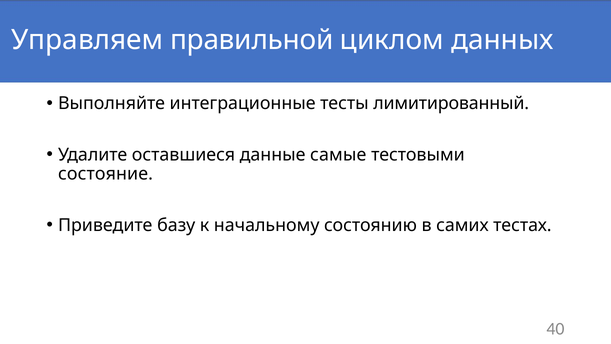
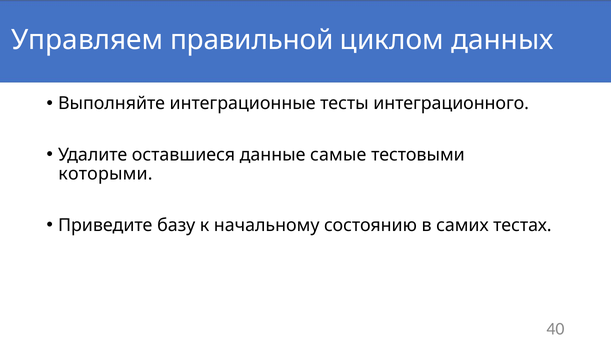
лимитированный: лимитированный -> интеграционного
состояние: состояние -> которыми
